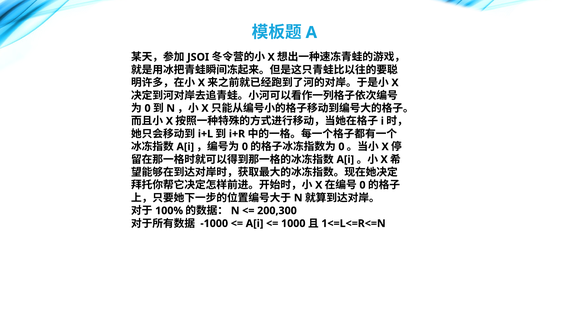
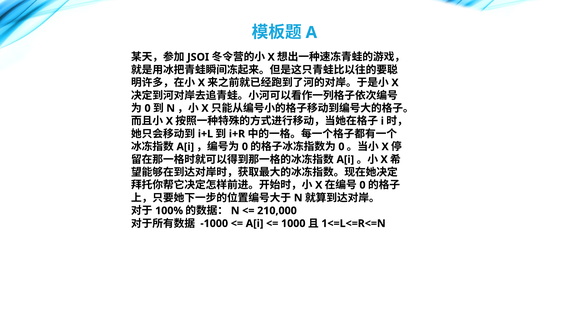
200,300: 200,300 -> 210,000
